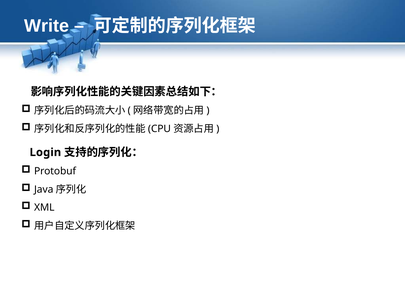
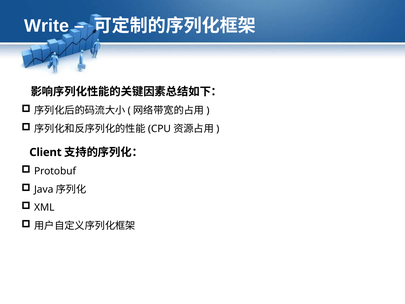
Login: Login -> Client
